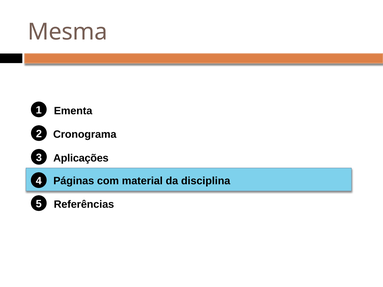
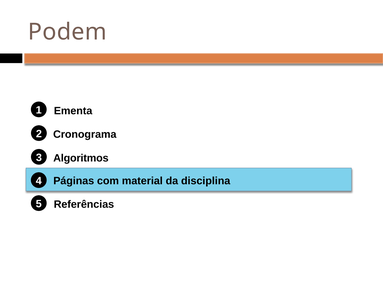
Mesma: Mesma -> Podem
Aplicações: Aplicações -> Algoritmos
